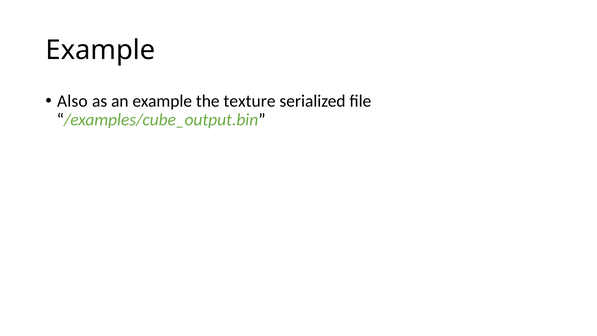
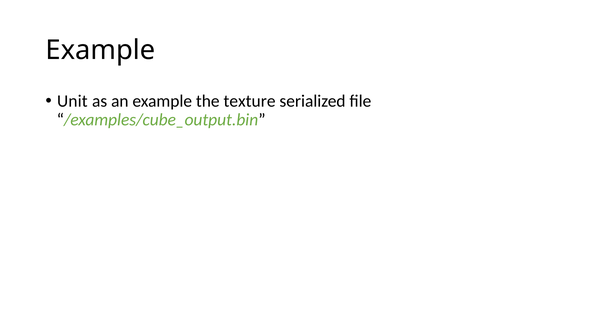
Also: Also -> Unit
